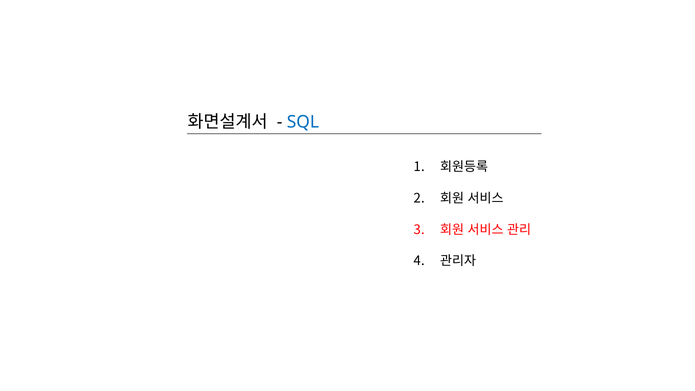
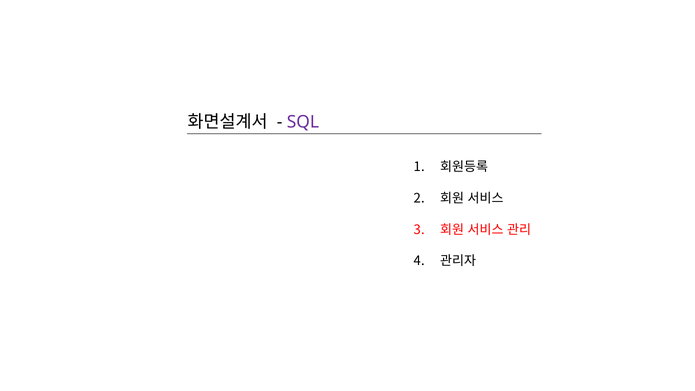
SQL colour: blue -> purple
